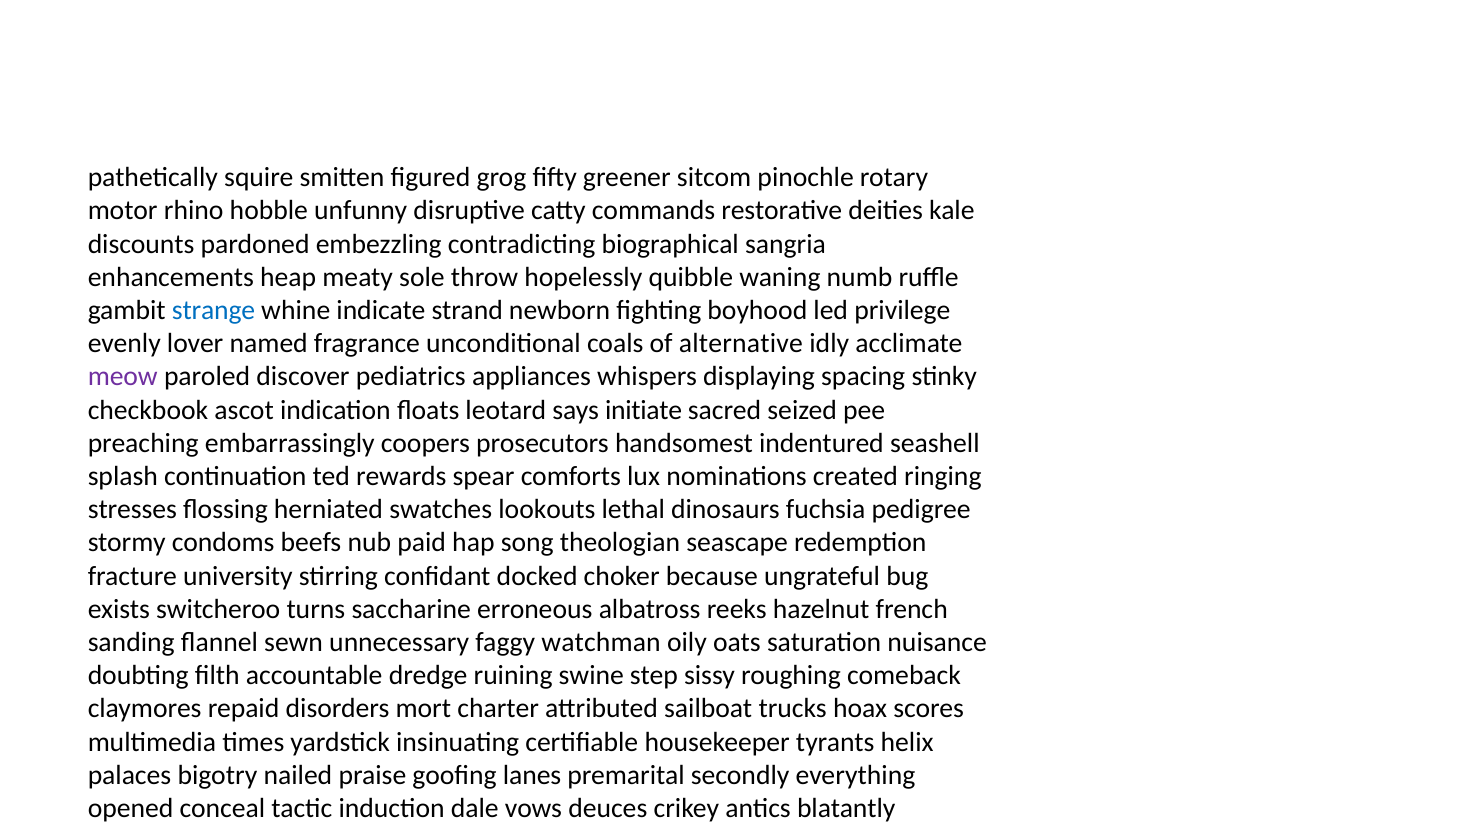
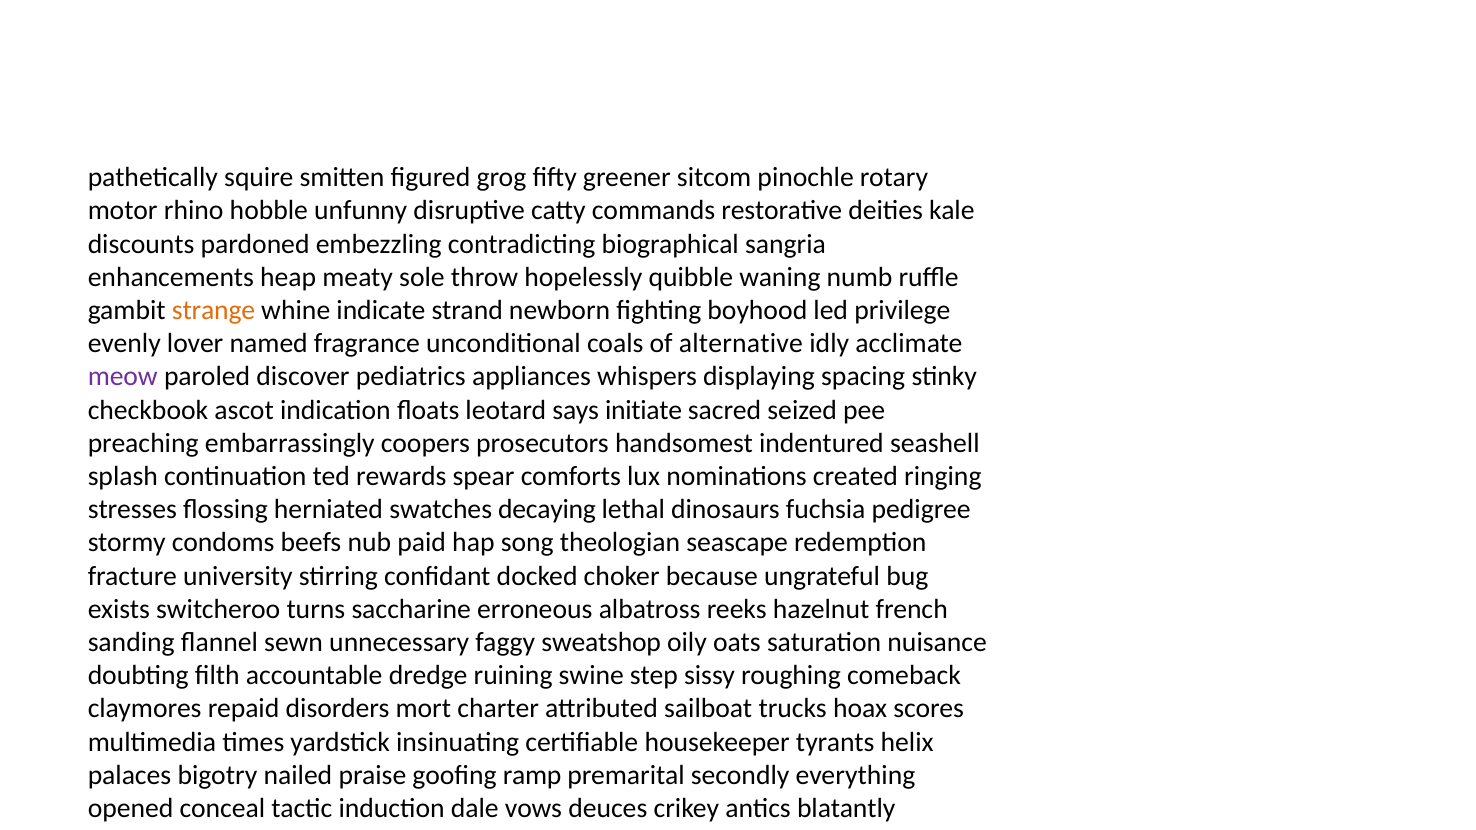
strange colour: blue -> orange
lookouts: lookouts -> decaying
watchman: watchman -> sweatshop
lanes: lanes -> ramp
